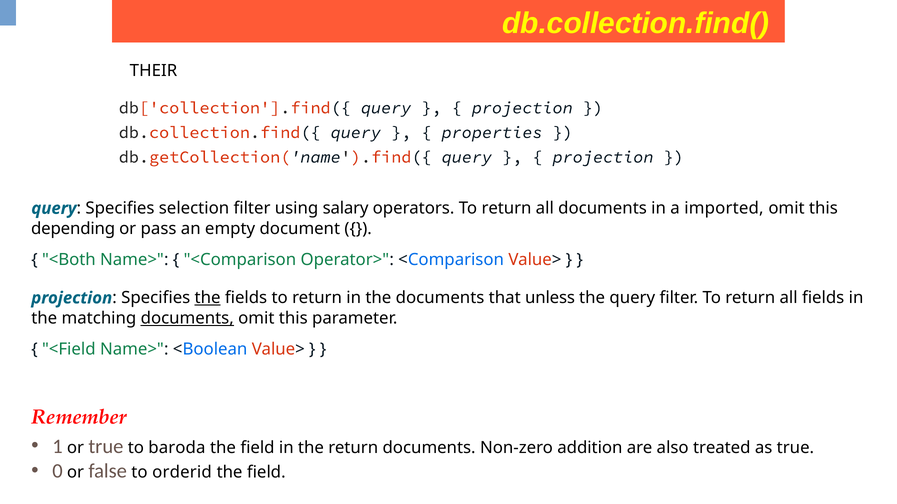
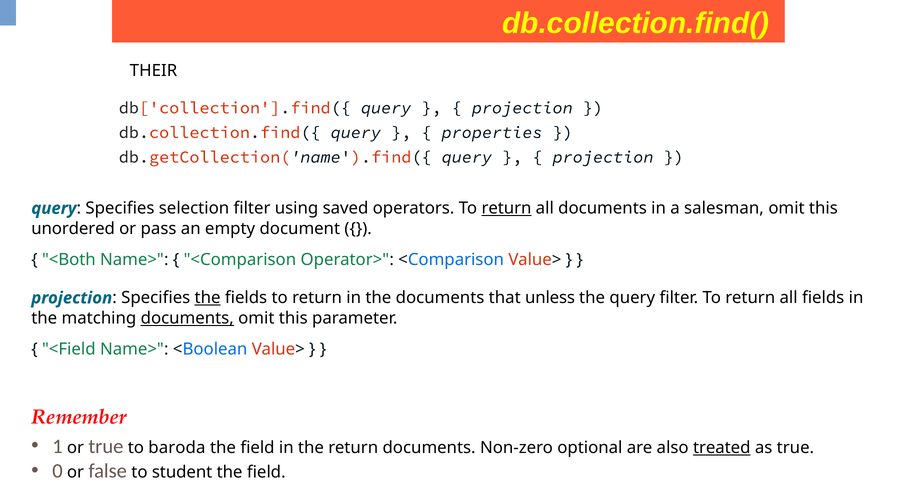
salary: salary -> saved
return at (506, 209) underline: none -> present
imported: imported -> salesman
depending: depending -> unordered
addition: addition -> optional
treated underline: none -> present
orderid: orderid -> student
